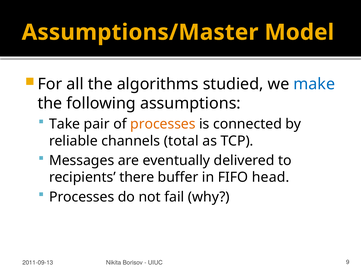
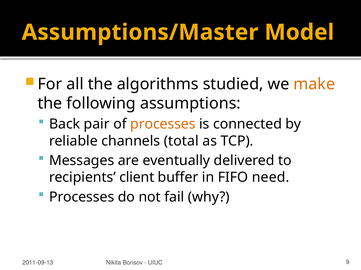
make colour: blue -> orange
Take: Take -> Back
there: there -> client
head: head -> need
